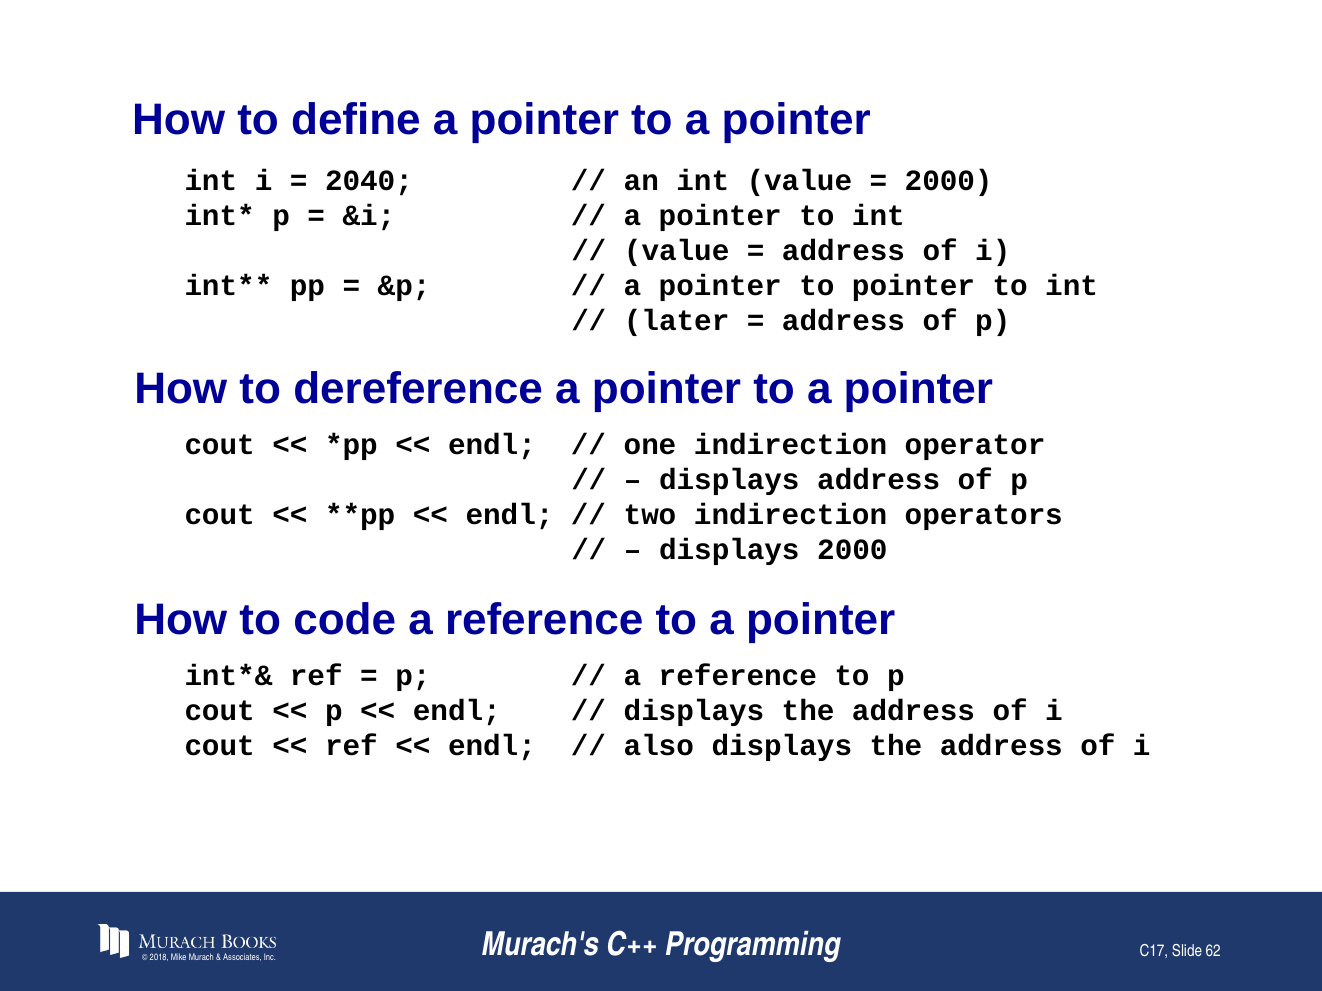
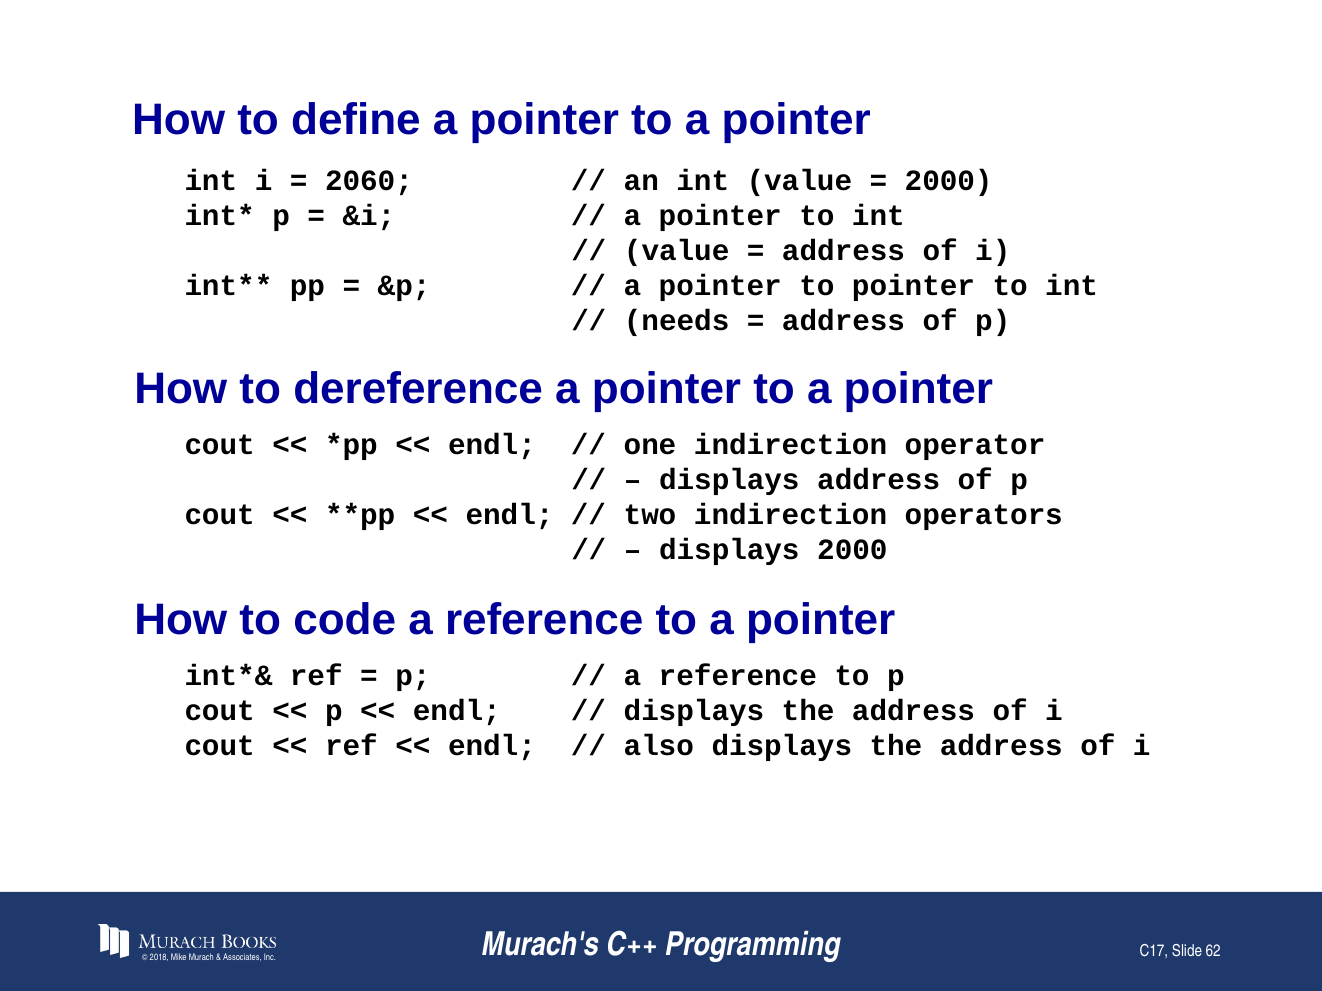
2040: 2040 -> 2060
later: later -> needs
